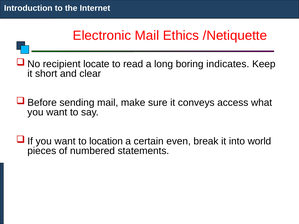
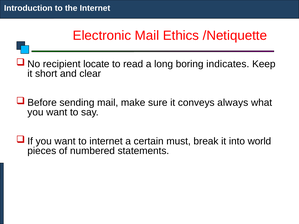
access: access -> always
to location: location -> internet
even: even -> must
